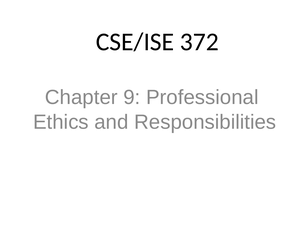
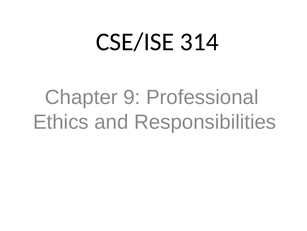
372: 372 -> 314
